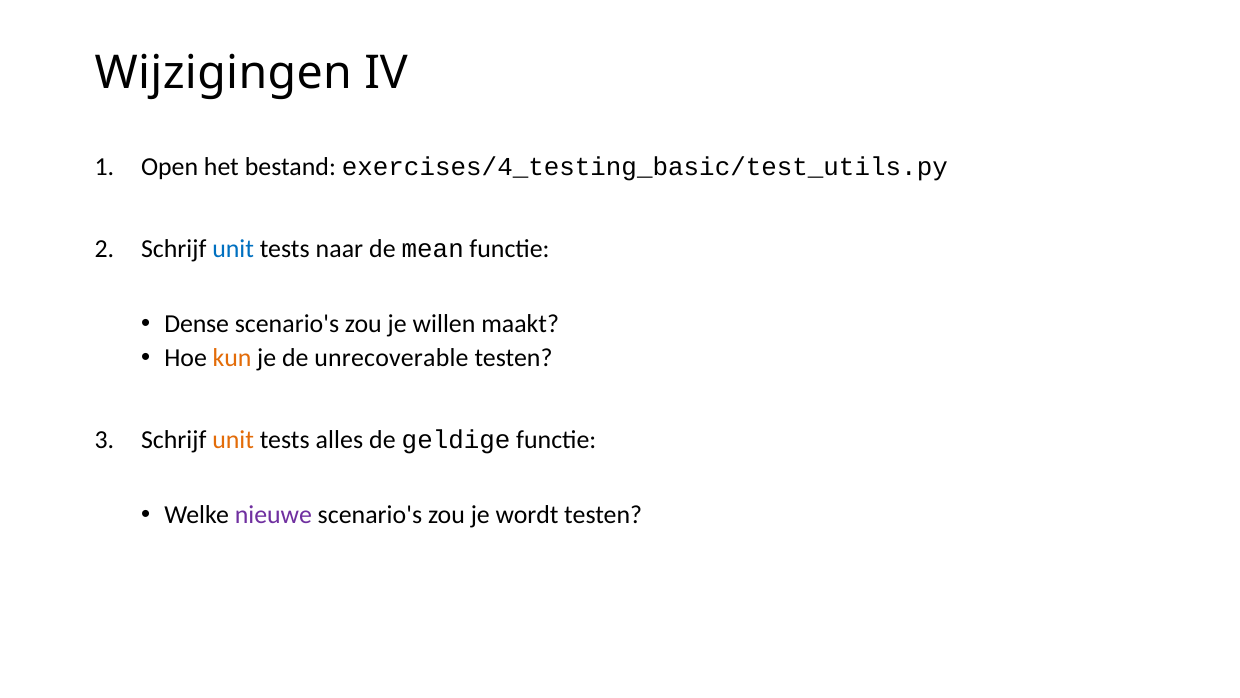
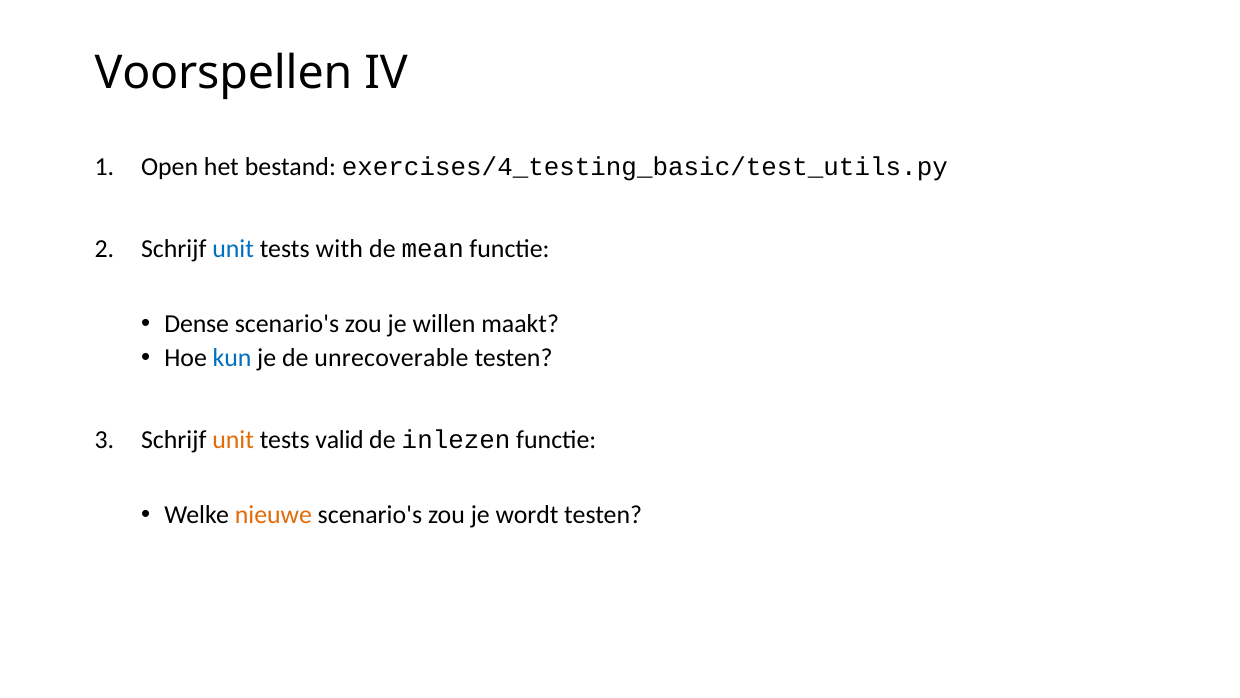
Wijzigingen: Wijzigingen -> Voorspellen
naar: naar -> with
kun colour: orange -> blue
alles: alles -> valid
geldige: geldige -> inlezen
nieuwe colour: purple -> orange
